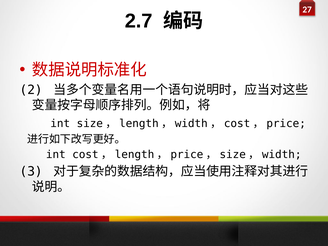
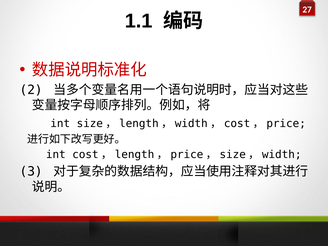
2.7: 2.7 -> 1.1
